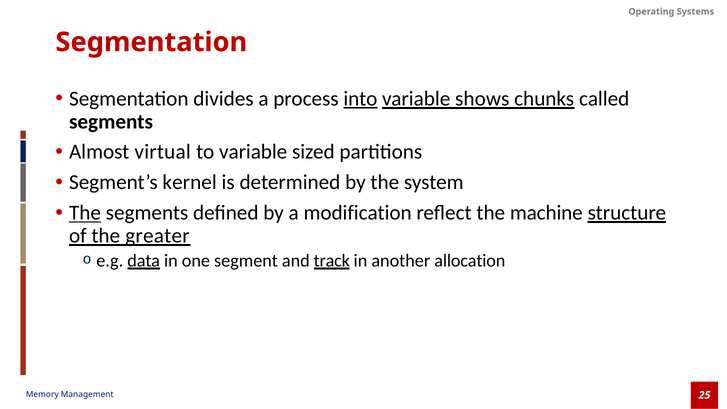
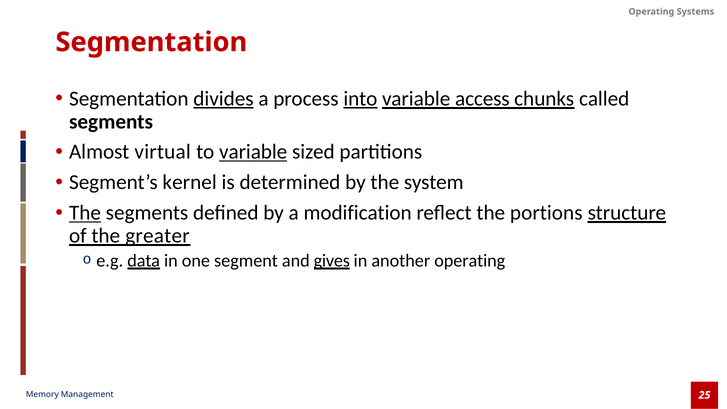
divides underline: none -> present
shows: shows -> access
variable at (253, 152) underline: none -> present
machine: machine -> portions
track: track -> gives
another allocation: allocation -> operating
